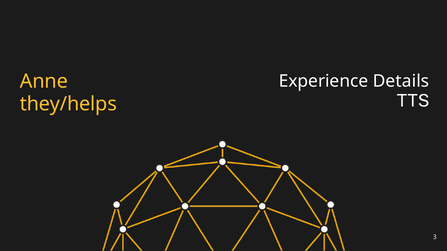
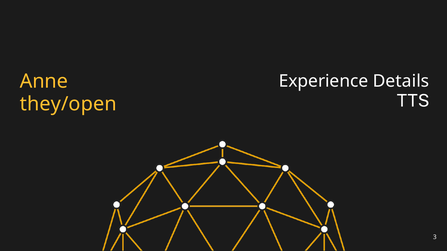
they/helps: they/helps -> they/open
